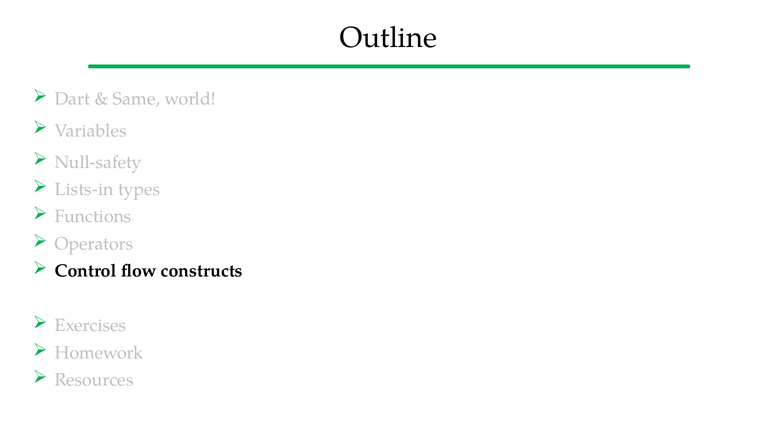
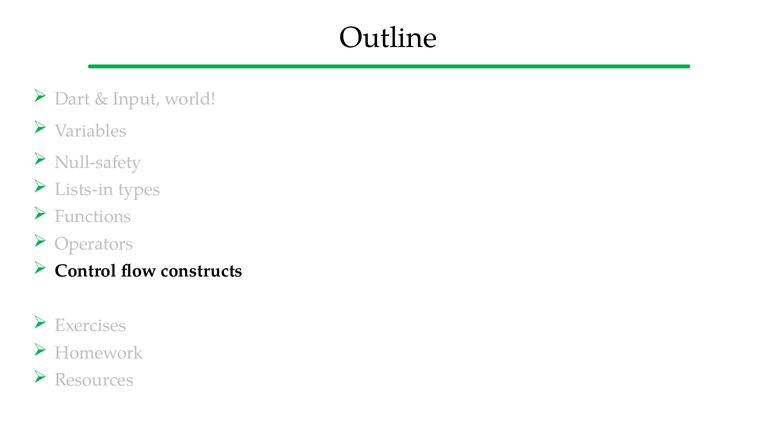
Same: Same -> Input
